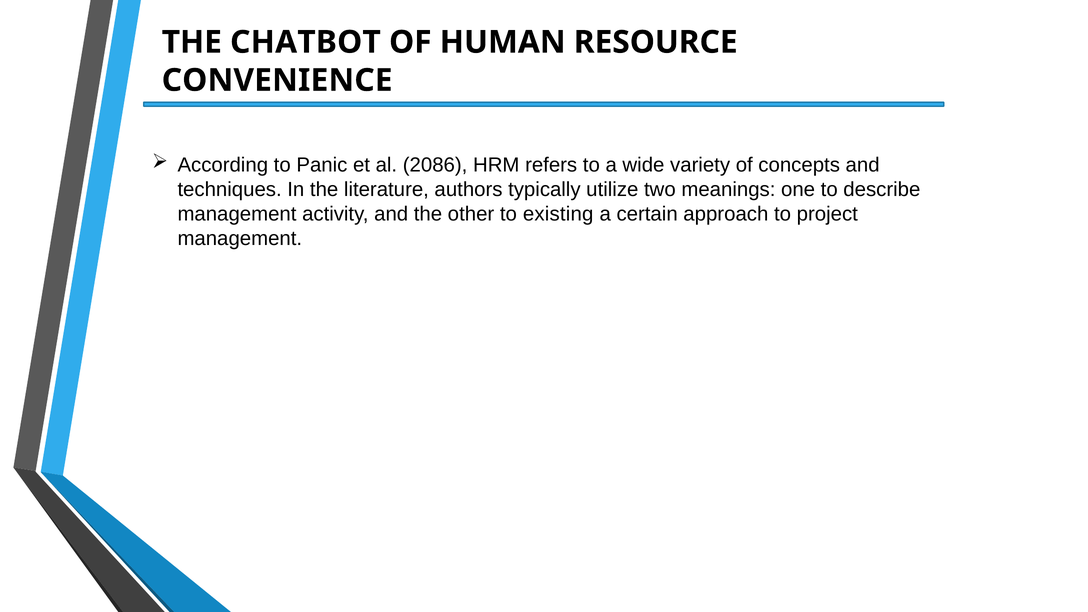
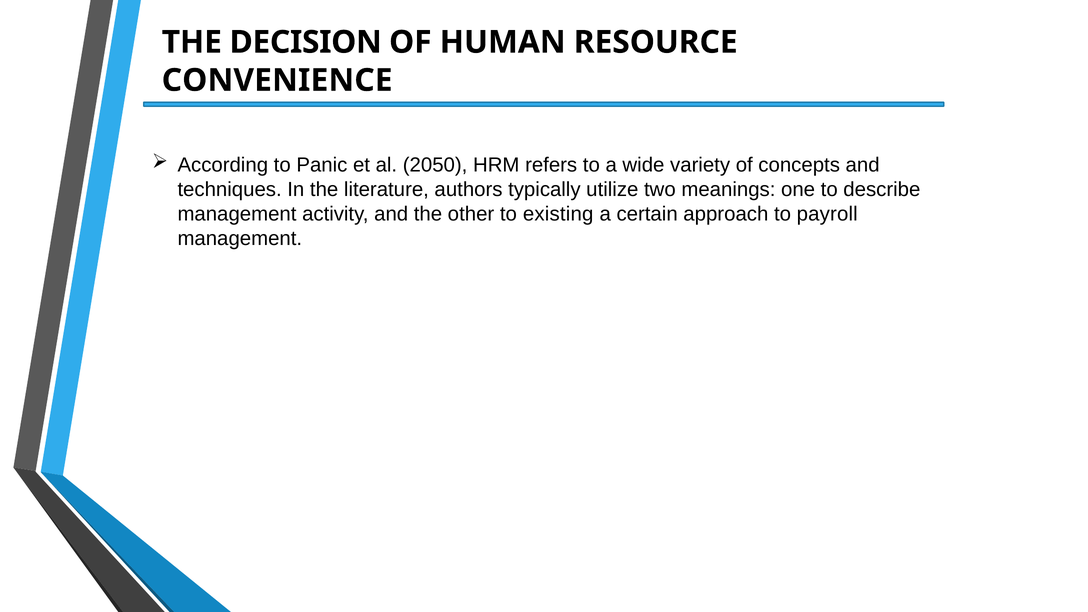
CHATBOT: CHATBOT -> DECISION
2086: 2086 -> 2050
project: project -> payroll
